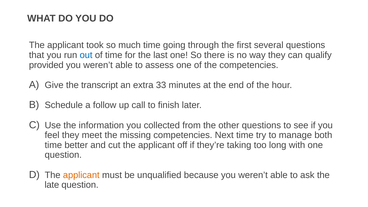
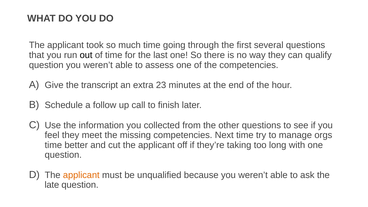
out colour: blue -> black
provided at (46, 65): provided -> question
33: 33 -> 23
both: both -> orgs
